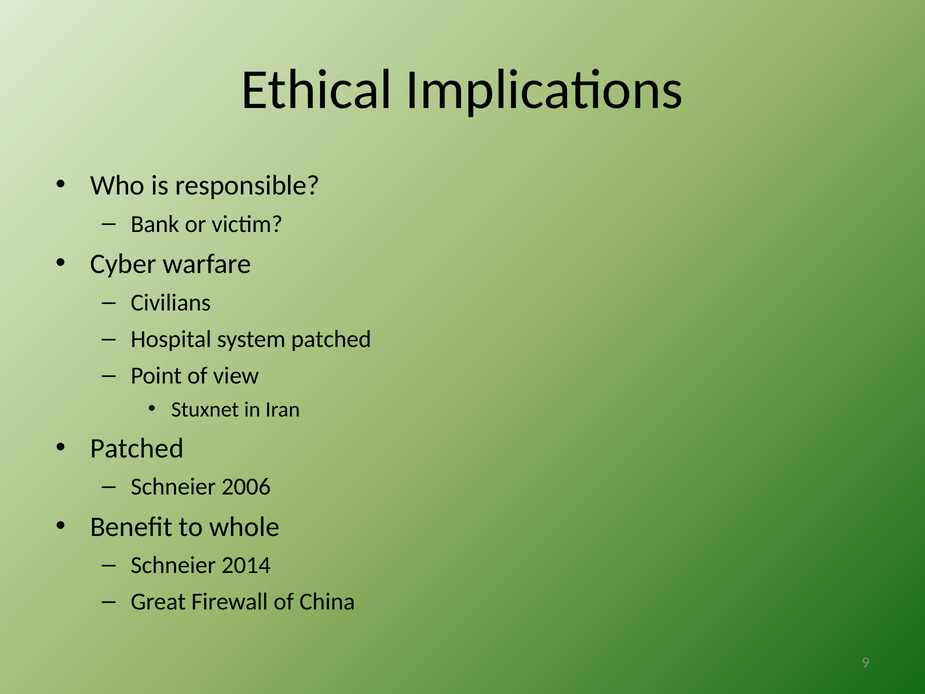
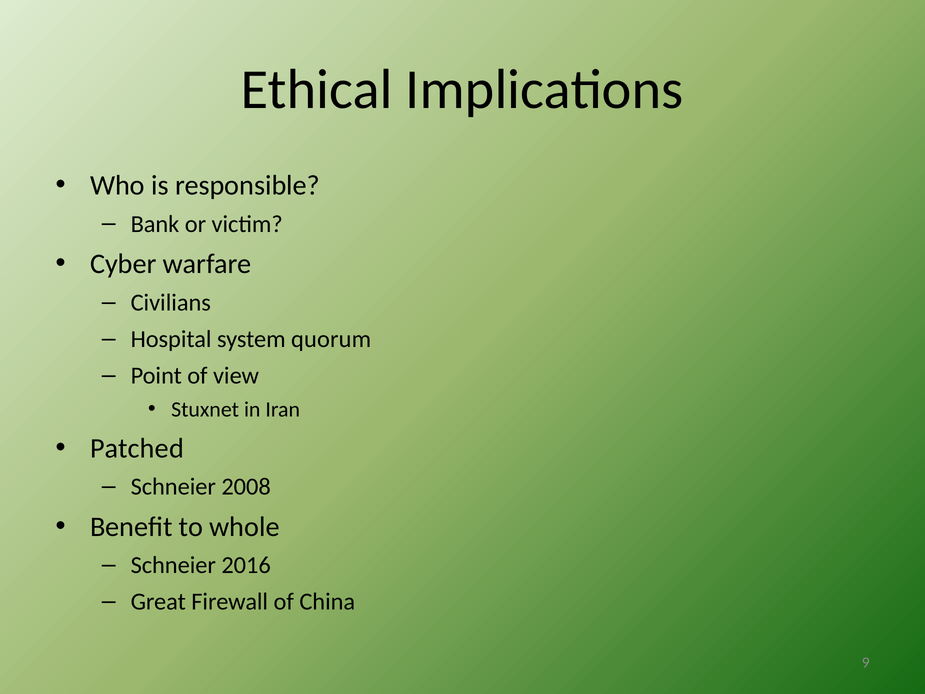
system patched: patched -> quorum
2006: 2006 -> 2008
2014: 2014 -> 2016
